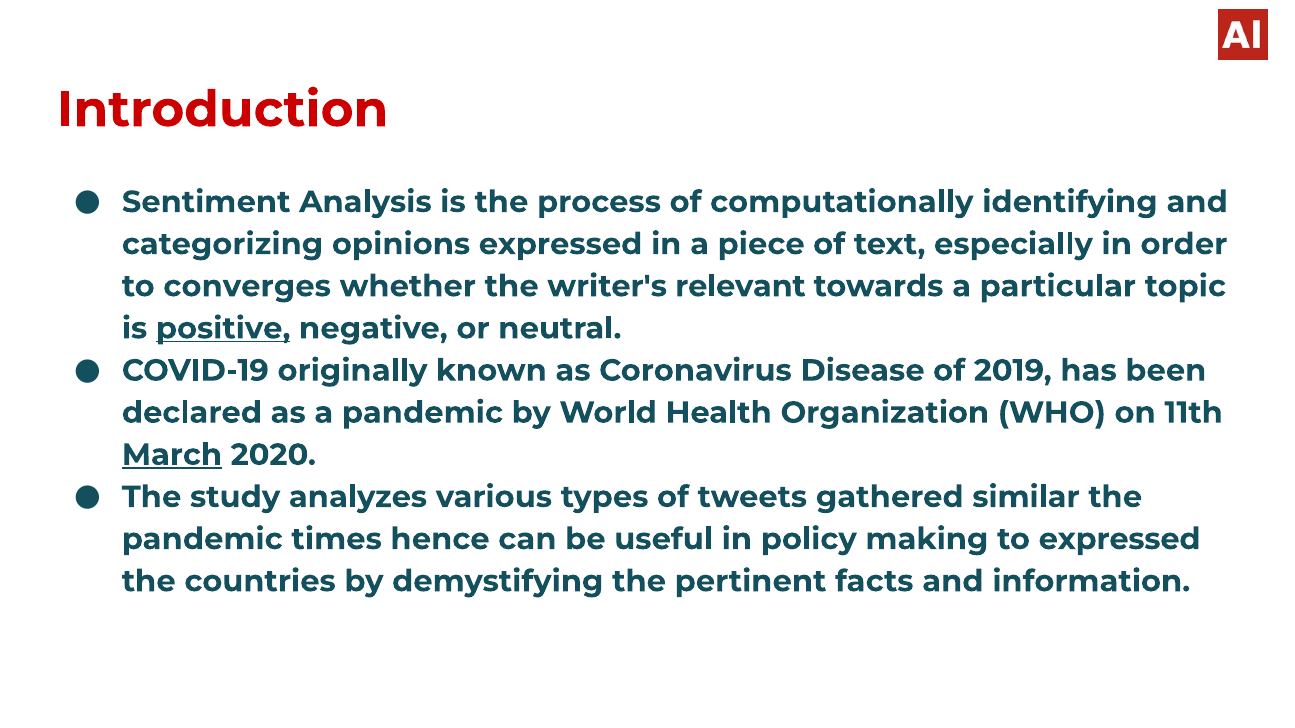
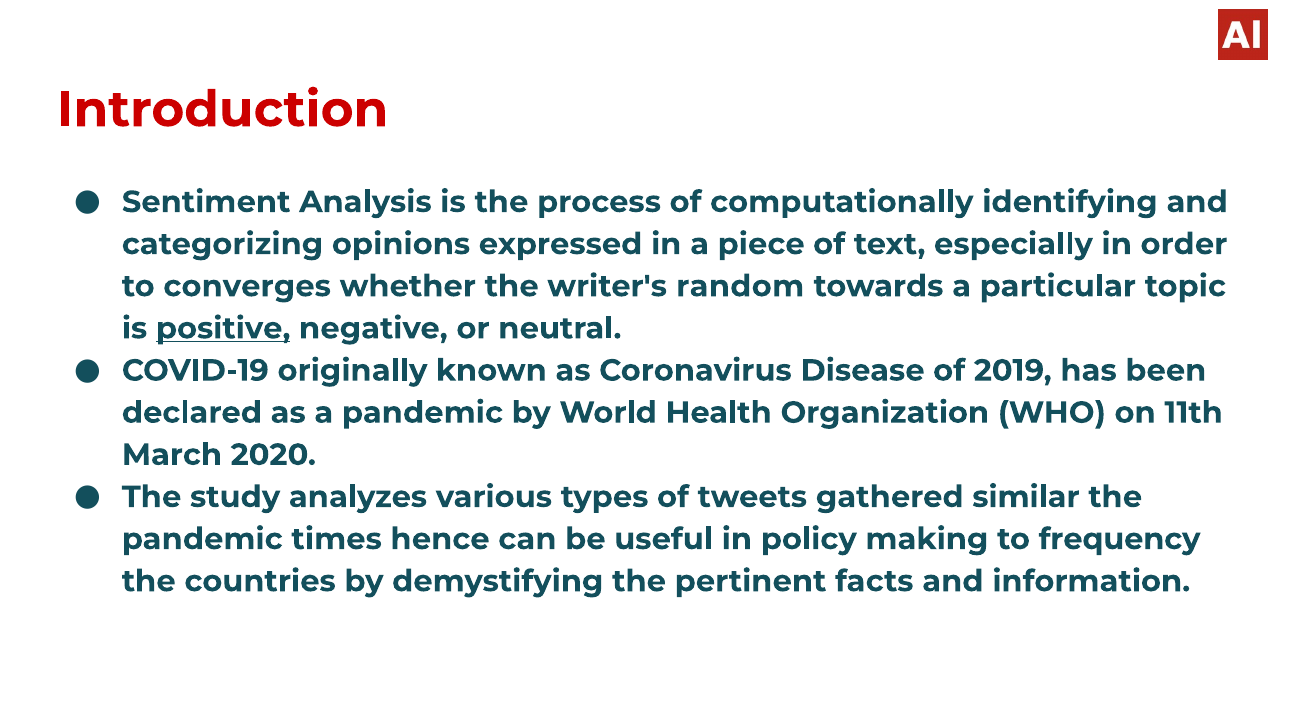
relevant: relevant -> random
March underline: present -> none
to expressed: expressed -> frequency
